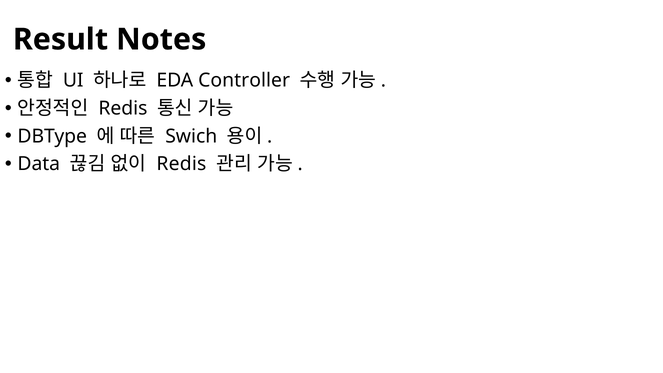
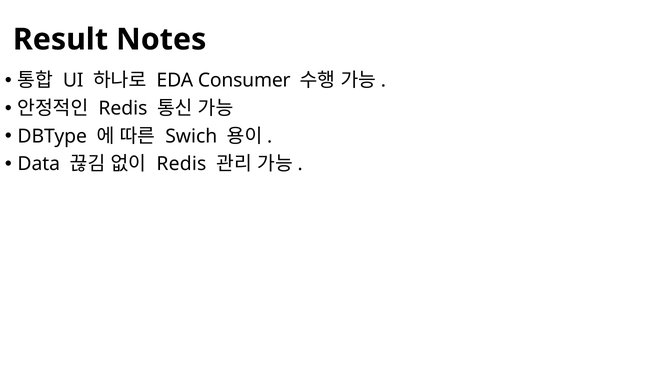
Controller: Controller -> Consumer
